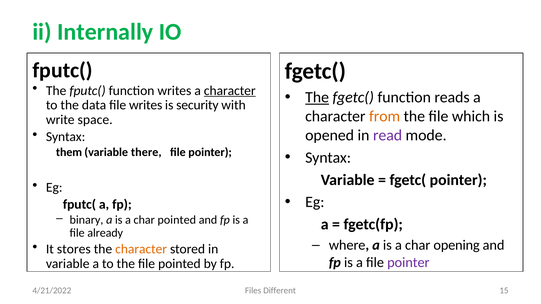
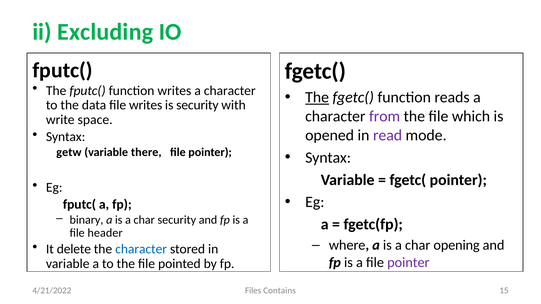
Internally: Internally -> Excluding
character at (230, 91) underline: present -> none
from colour: orange -> purple
them: them -> getw
char pointed: pointed -> security
already: already -> header
stores: stores -> delete
character at (141, 249) colour: orange -> blue
Different: Different -> Contains
